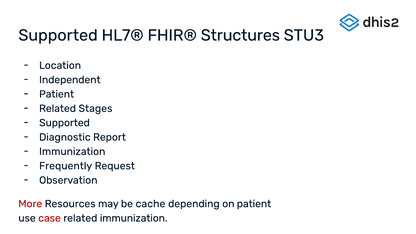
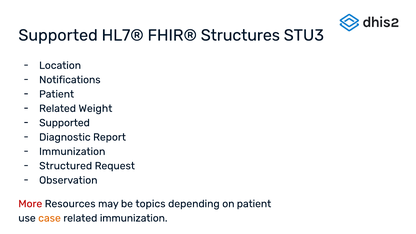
Independent: Independent -> Notifications
Stages: Stages -> Weight
Frequently: Frequently -> Structured
cache: cache -> topics
case colour: red -> orange
